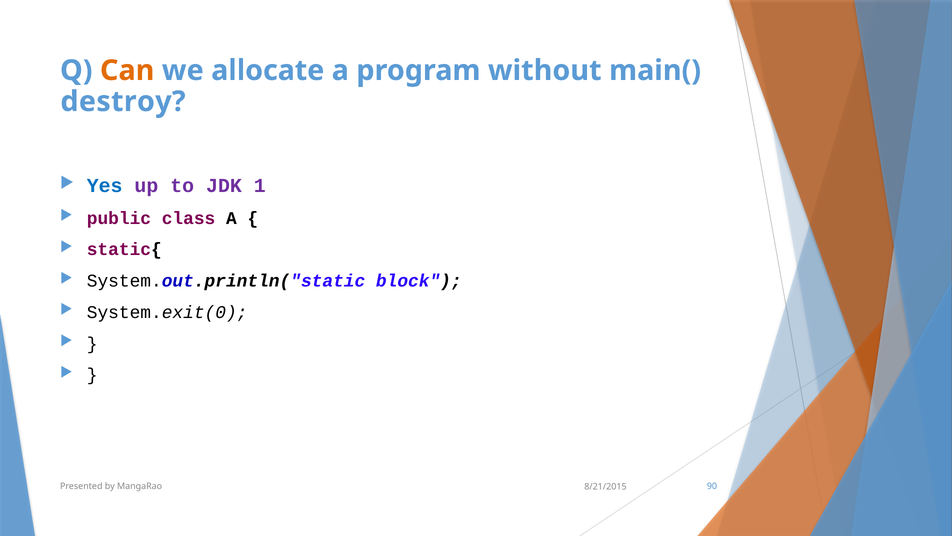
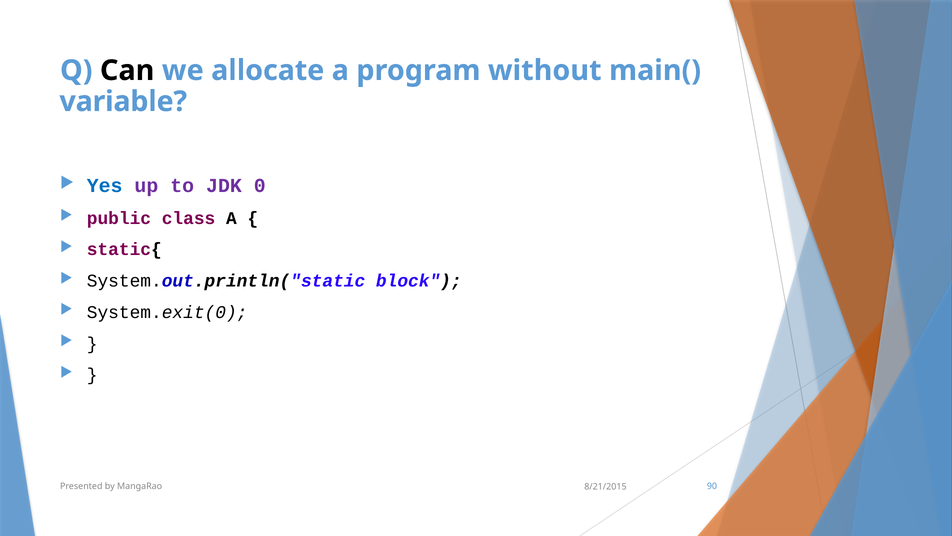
Can colour: orange -> black
destroy: destroy -> variable
1: 1 -> 0
